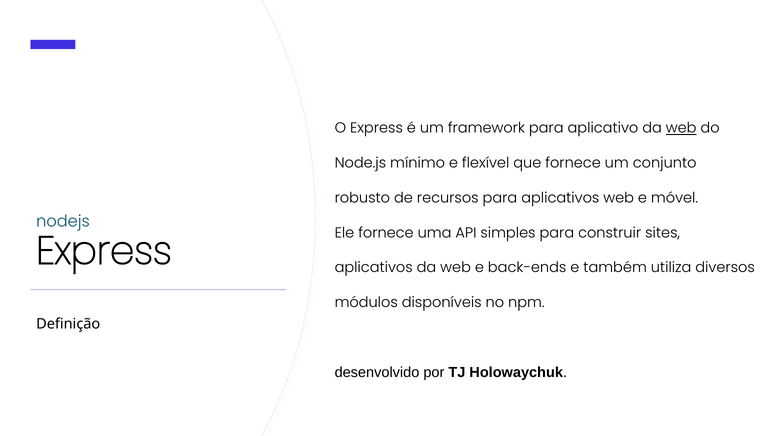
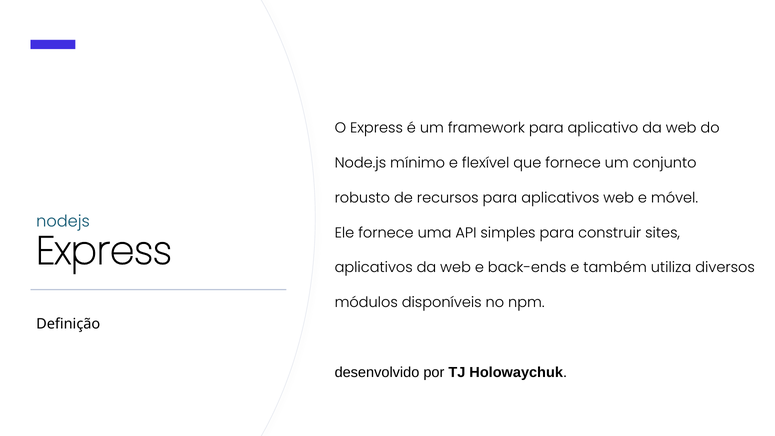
web at (681, 128) underline: present -> none
